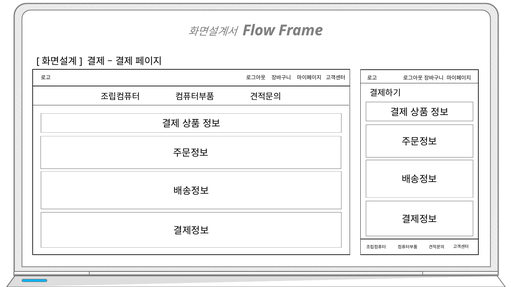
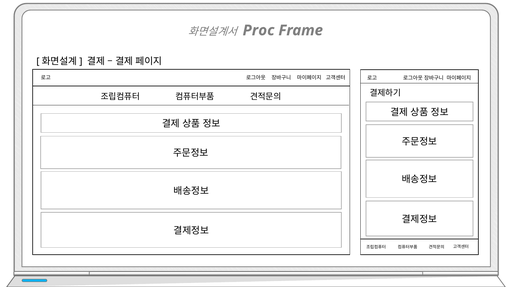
Flow: Flow -> Proc
